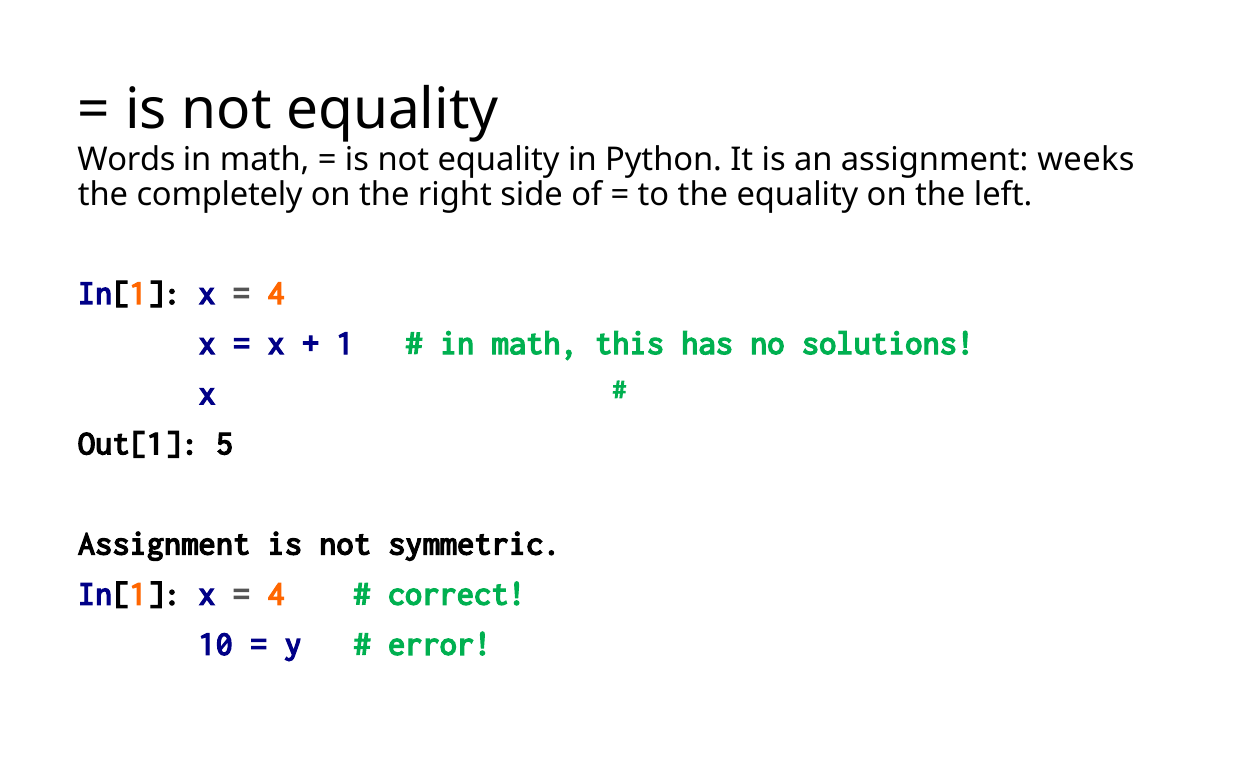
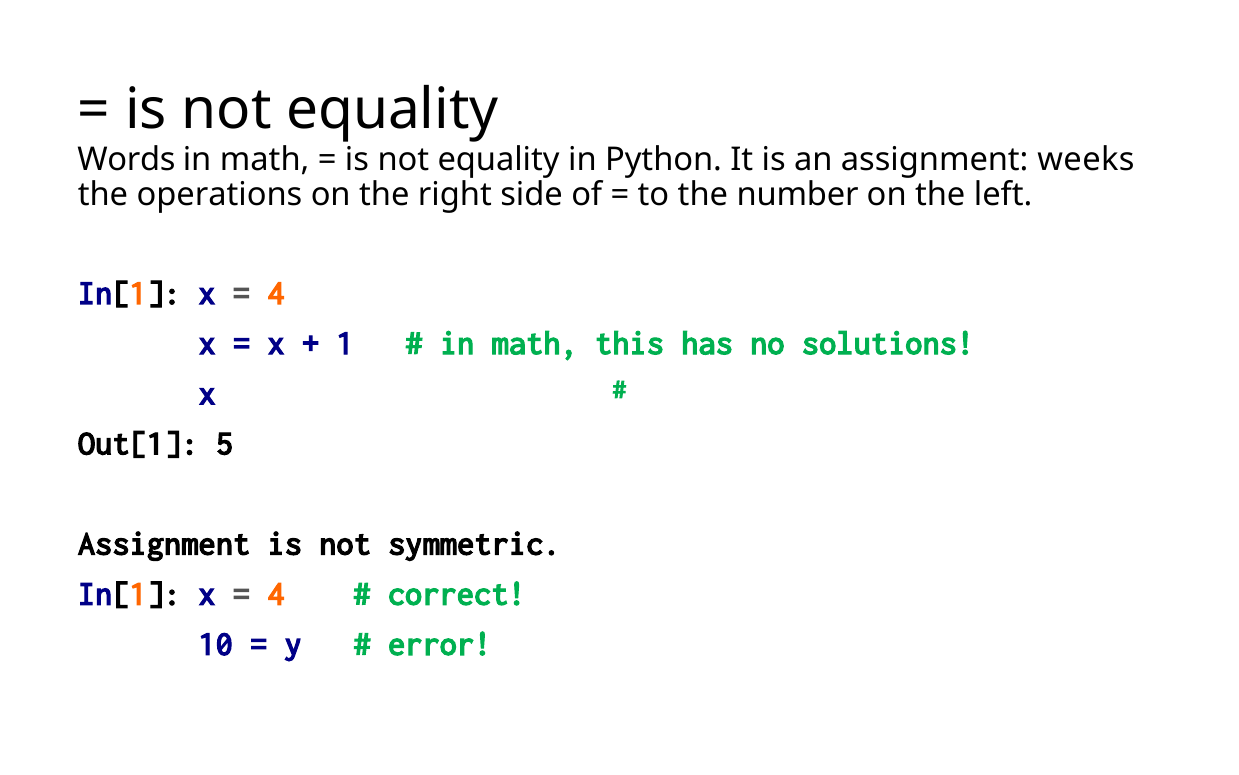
completely: completely -> operations
the equality: equality -> number
